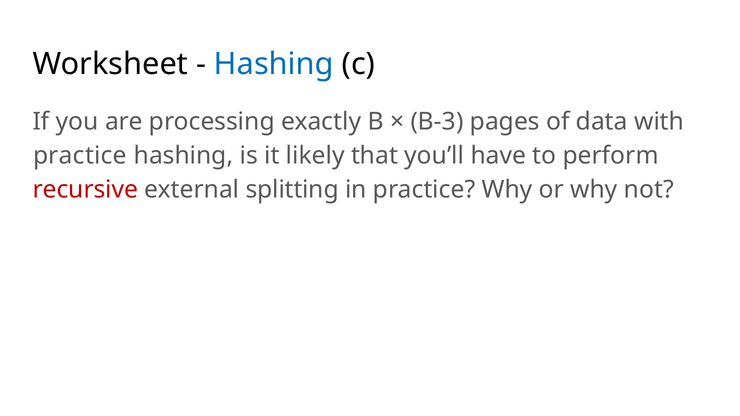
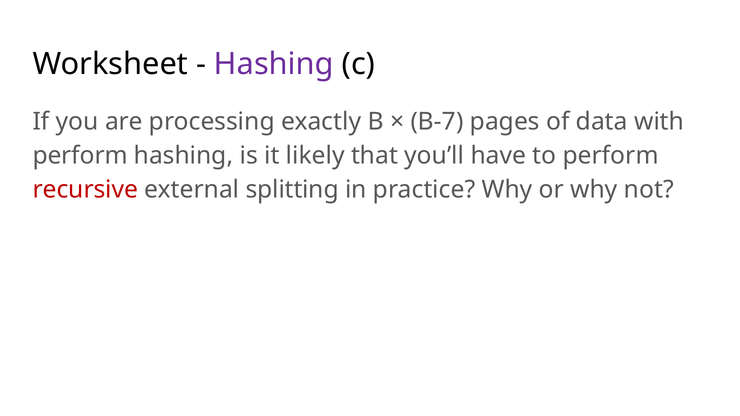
Hashing at (274, 64) colour: blue -> purple
B-3: B-3 -> B-7
practice at (80, 156): practice -> perform
